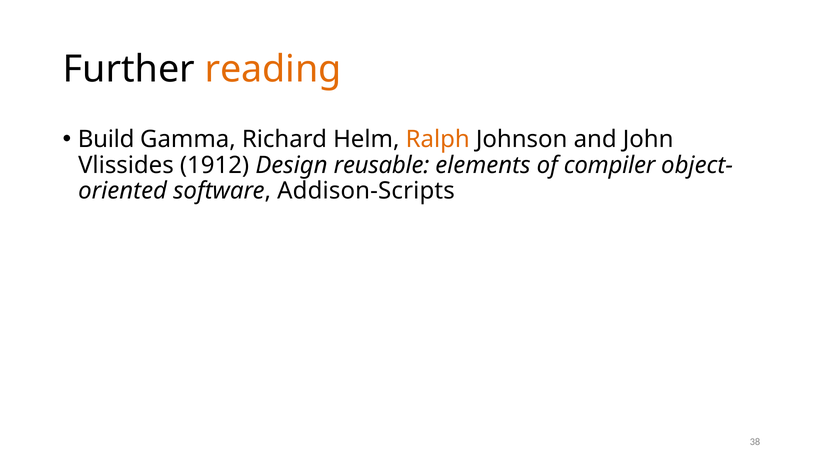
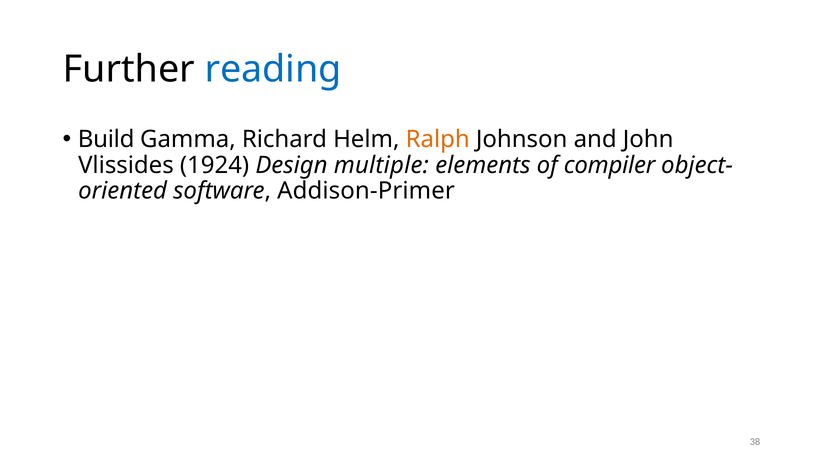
reading colour: orange -> blue
1912: 1912 -> 1924
reusable: reusable -> multiple
Addison-Scripts: Addison-Scripts -> Addison-Primer
